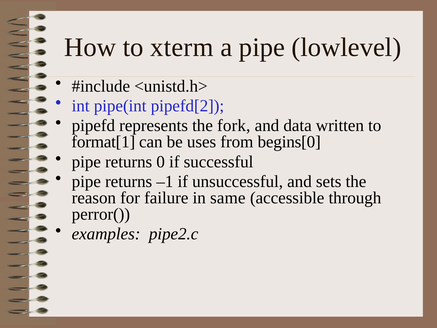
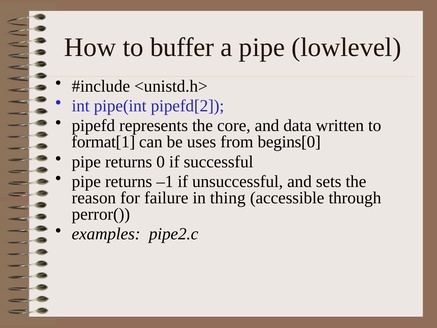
xterm: xterm -> buffer
fork: fork -> core
same: same -> thing
